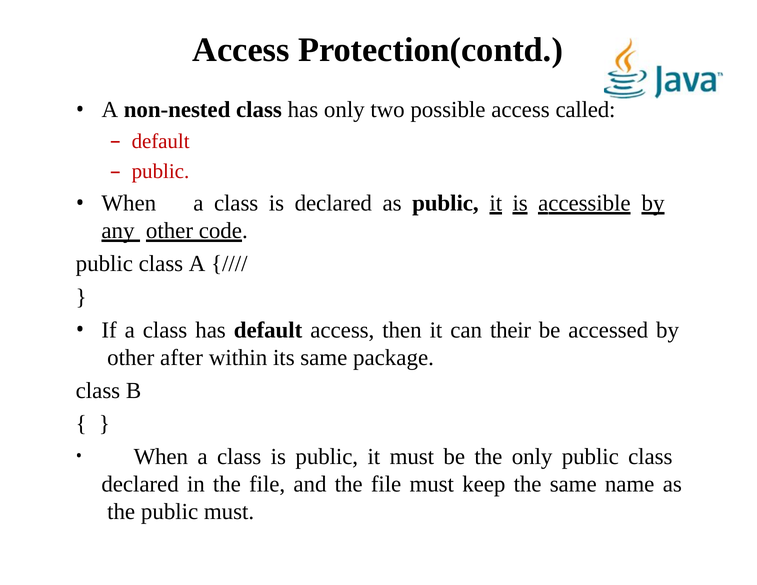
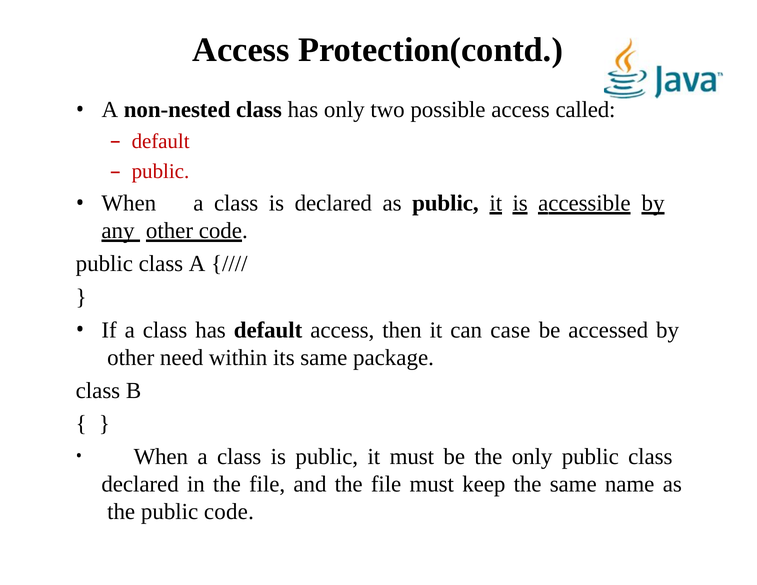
their: their -> case
after: after -> need
public must: must -> code
